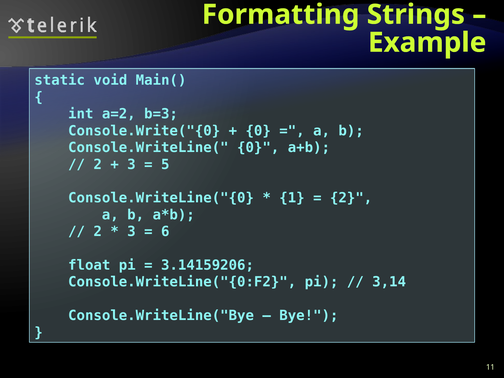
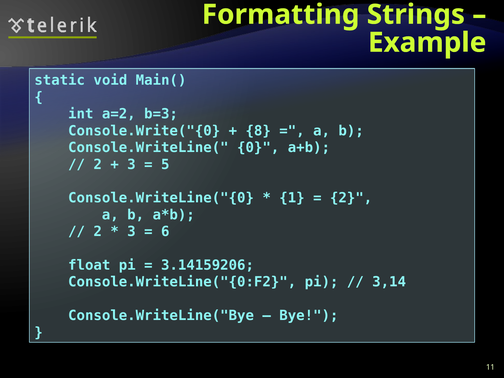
0 at (258, 131): 0 -> 8
